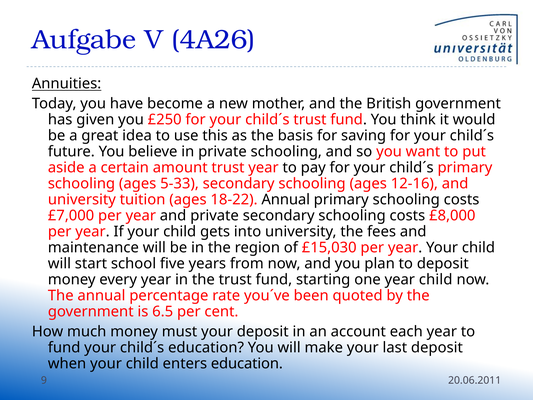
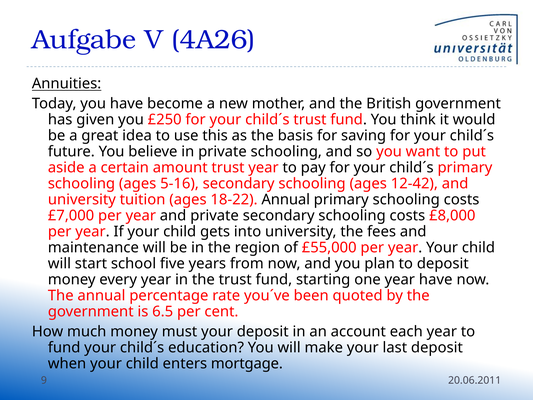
5-33: 5-33 -> 5-16
12-16: 12-16 -> 12-42
£15,030: £15,030 -> £55,000
year child: child -> have
enters education: education -> mortgage
